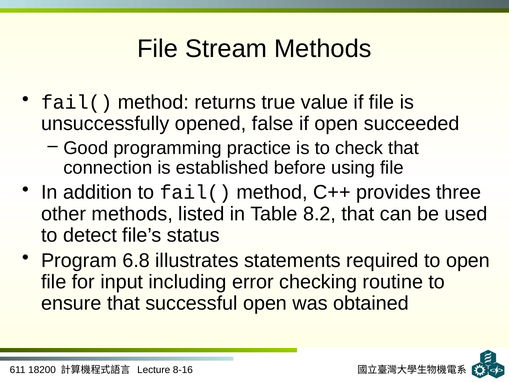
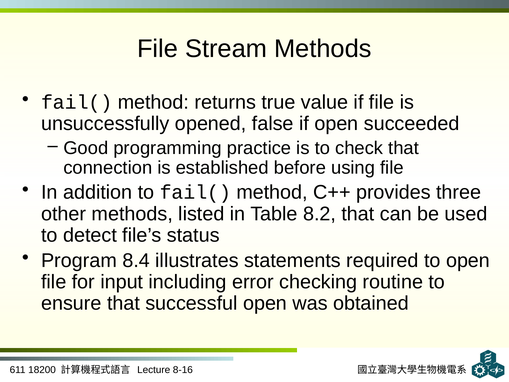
6.8: 6.8 -> 8.4
